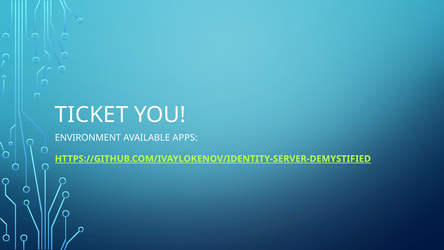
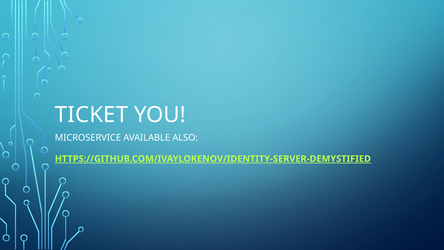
ENVIRONMENT: ENVIRONMENT -> MICROSERVICE
APPS: APPS -> ALSO
